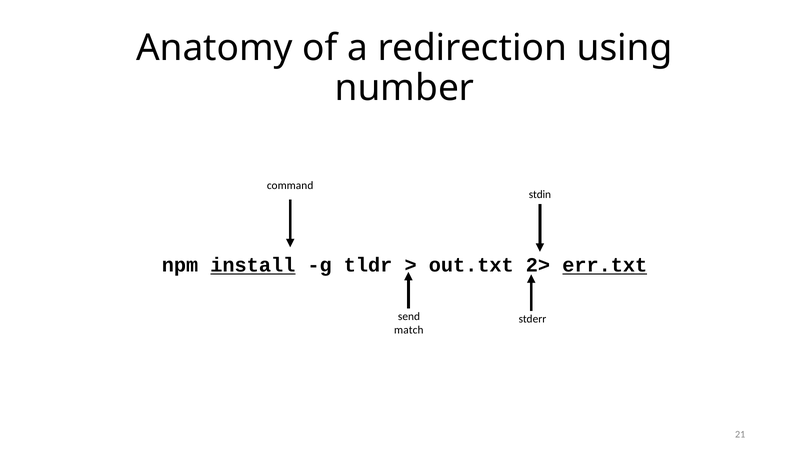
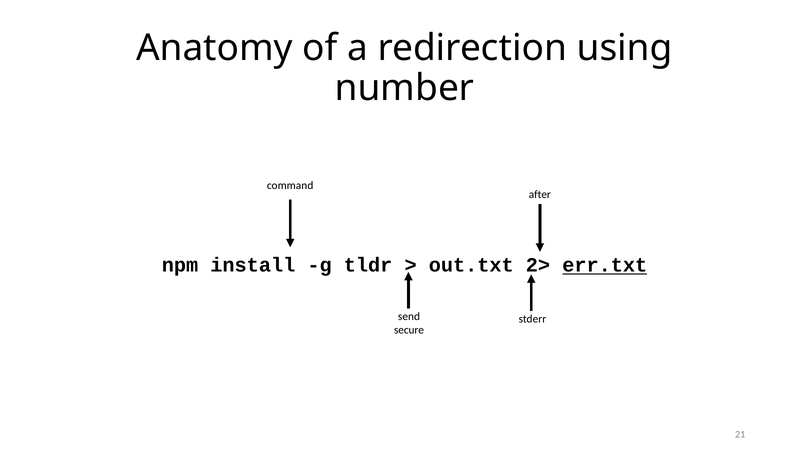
stdin: stdin -> after
install underline: present -> none
match: match -> secure
